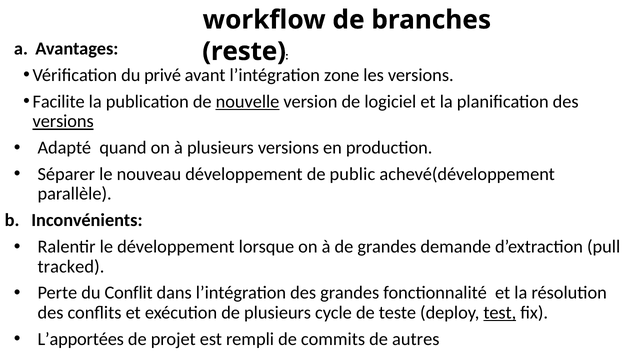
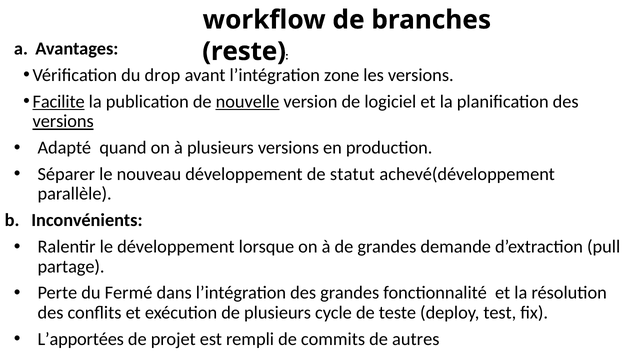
privé: privé -> drop
Facilite underline: none -> present
public: public -> statut
tracked: tracked -> partage
Conflit: Conflit -> Fermé
test underline: present -> none
